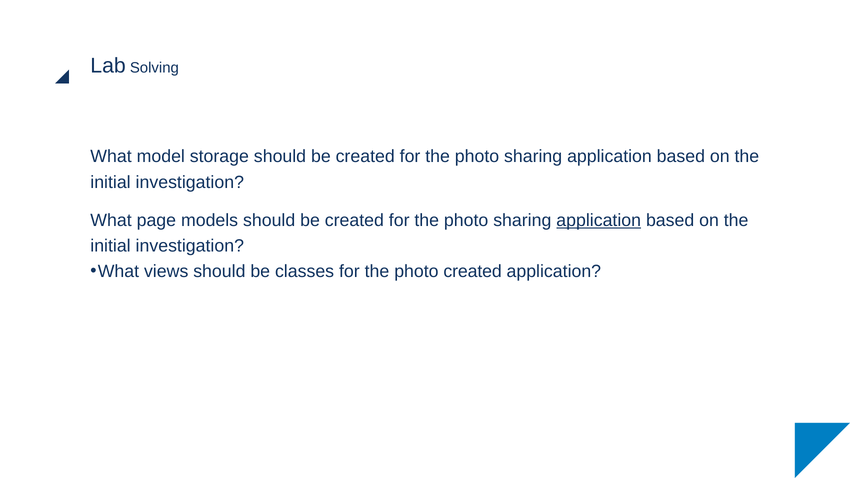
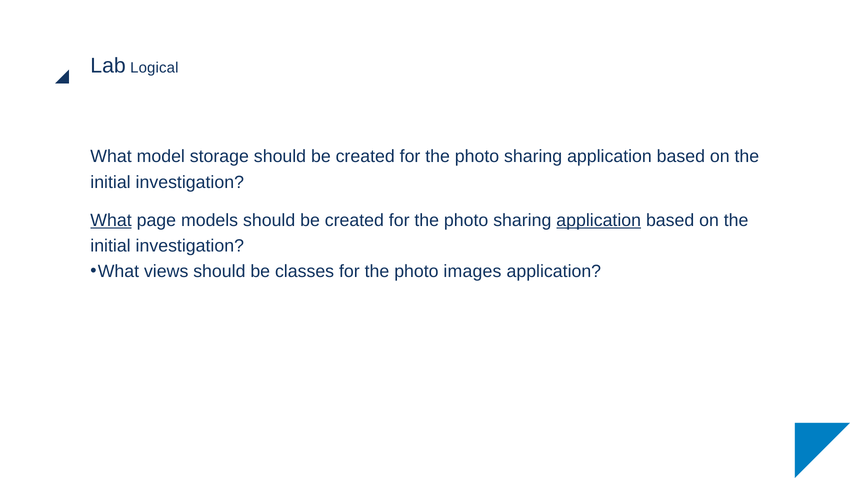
Solving: Solving -> Logical
What at (111, 220) underline: none -> present
photo created: created -> images
